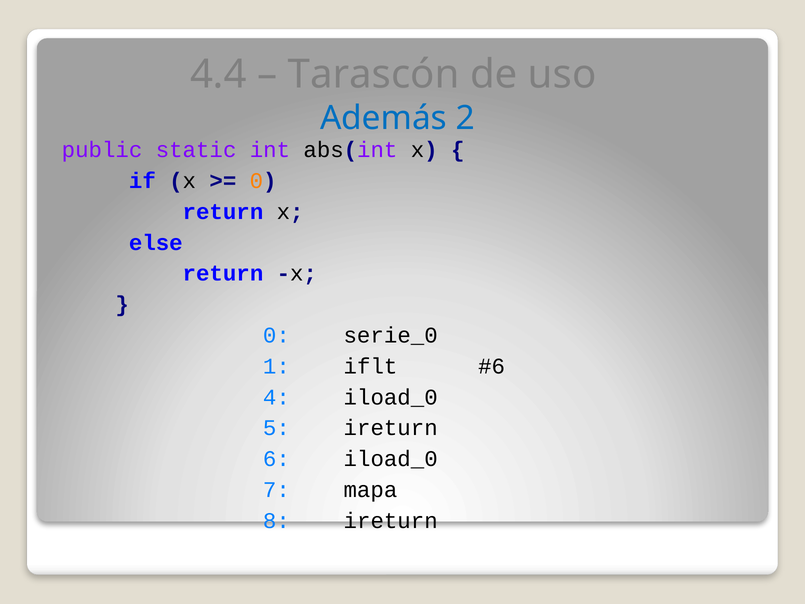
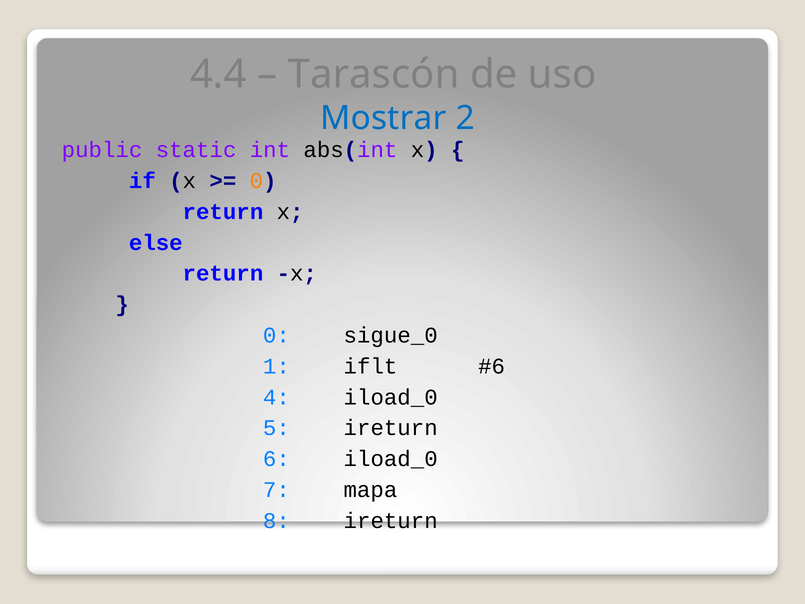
Además: Además -> Mostrar
serie_0: serie_0 -> sigue_0
